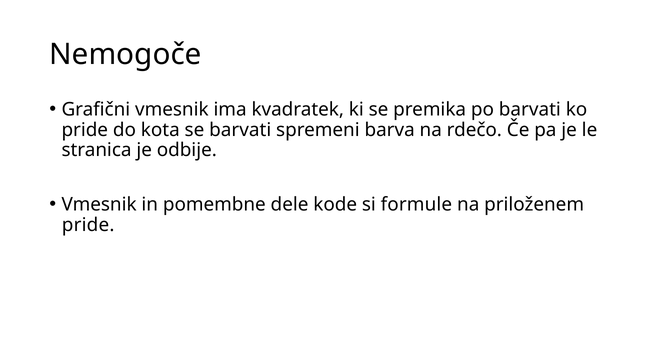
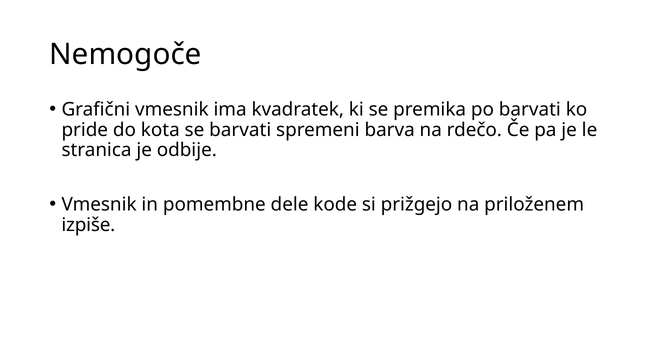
formule: formule -> prižgejo
pride at (88, 225): pride -> izpiše
